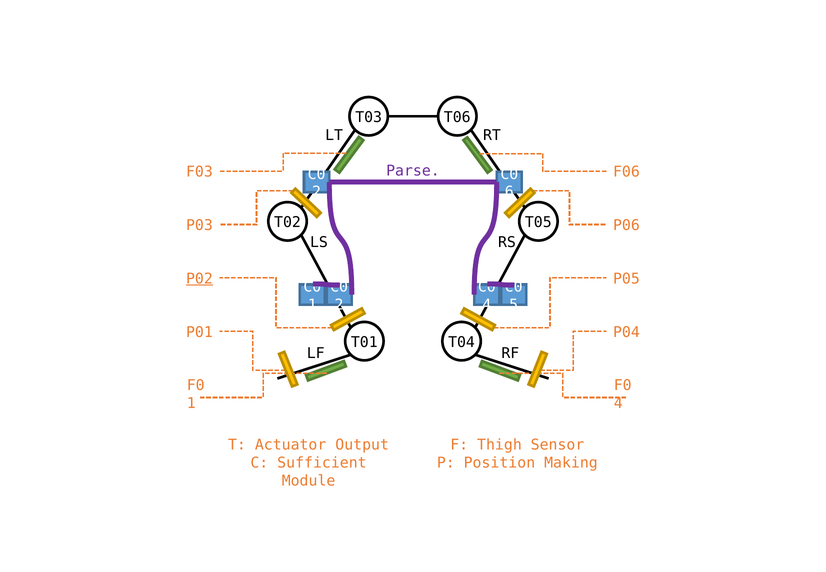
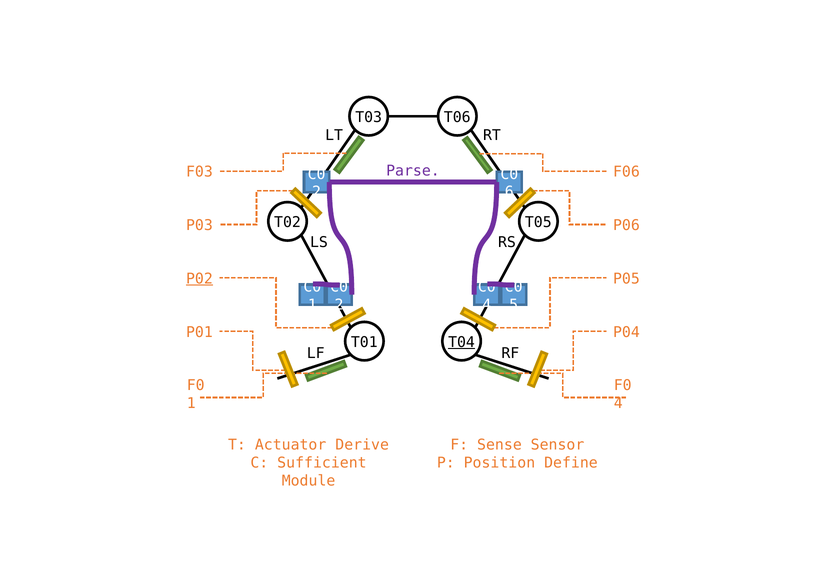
T04 underline: none -> present
Thigh: Thigh -> Sense
Output: Output -> Derive
Making: Making -> Define
